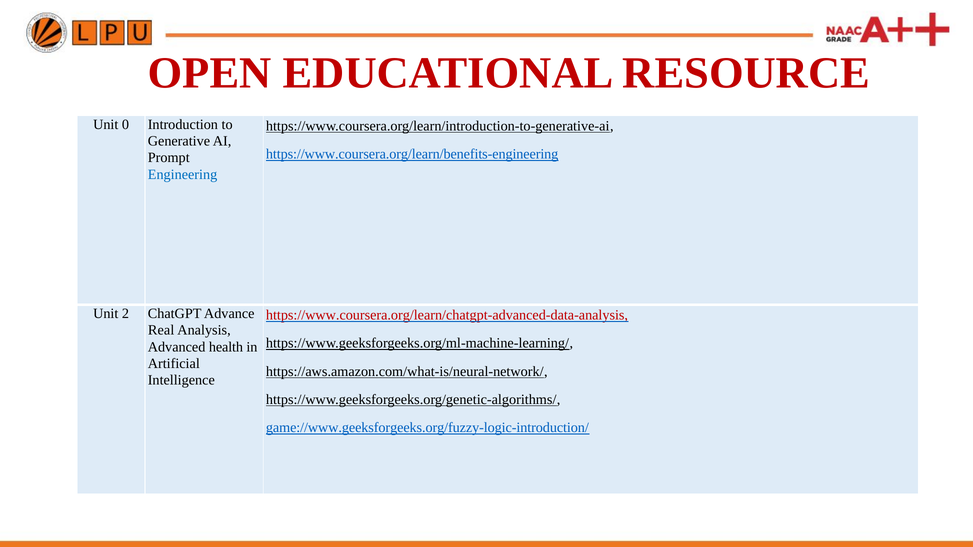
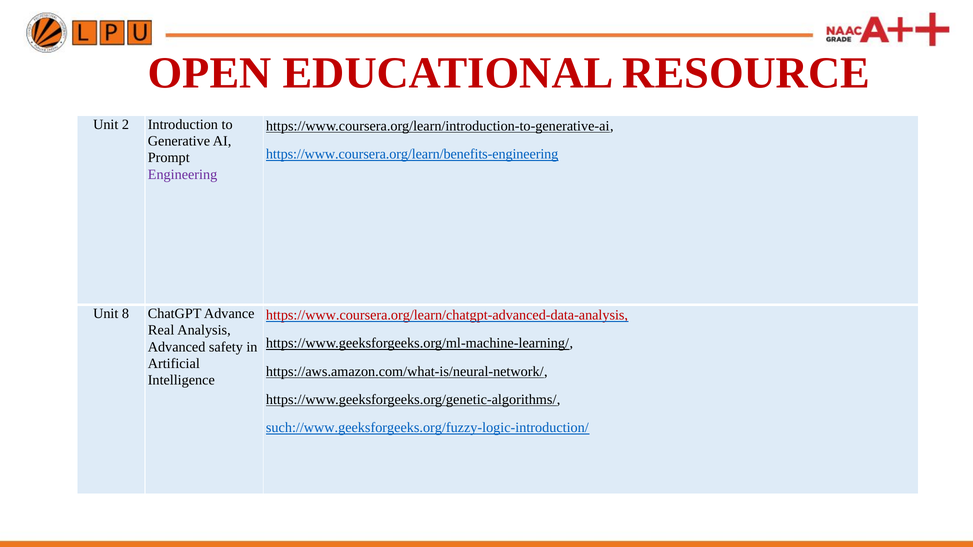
0: 0 -> 2
Engineering colour: blue -> purple
2: 2 -> 8
health: health -> safety
game://www.geeksforgeeks.org/fuzzy-logic-introduction/: game://www.geeksforgeeks.org/fuzzy-logic-introduction/ -> such://www.geeksforgeeks.org/fuzzy-logic-introduction/
